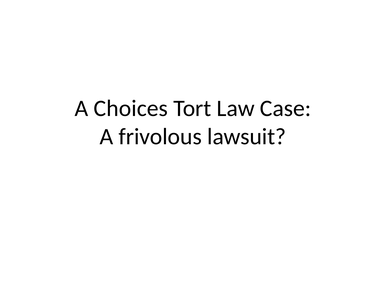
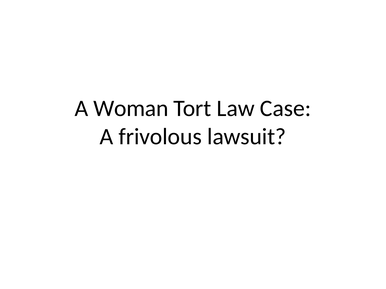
Choices: Choices -> Woman
